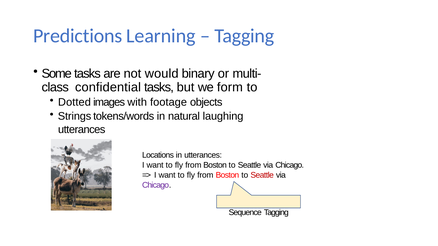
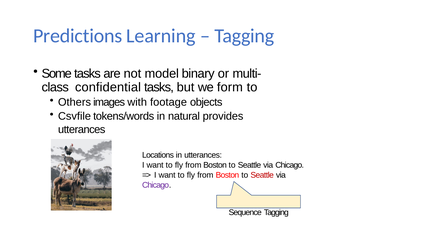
would: would -> model
Dotted: Dotted -> Others
Strings: Strings -> Csvfile
laughing: laughing -> provides
